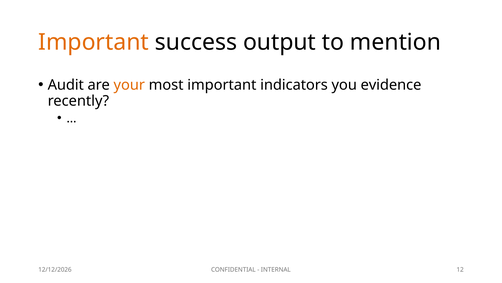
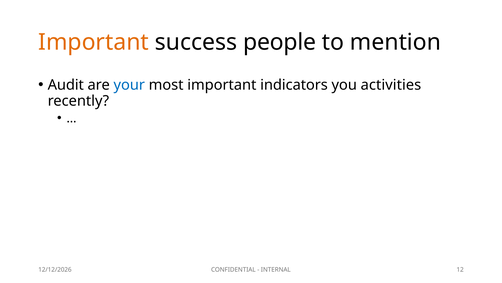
output: output -> people
your colour: orange -> blue
evidence: evidence -> activities
